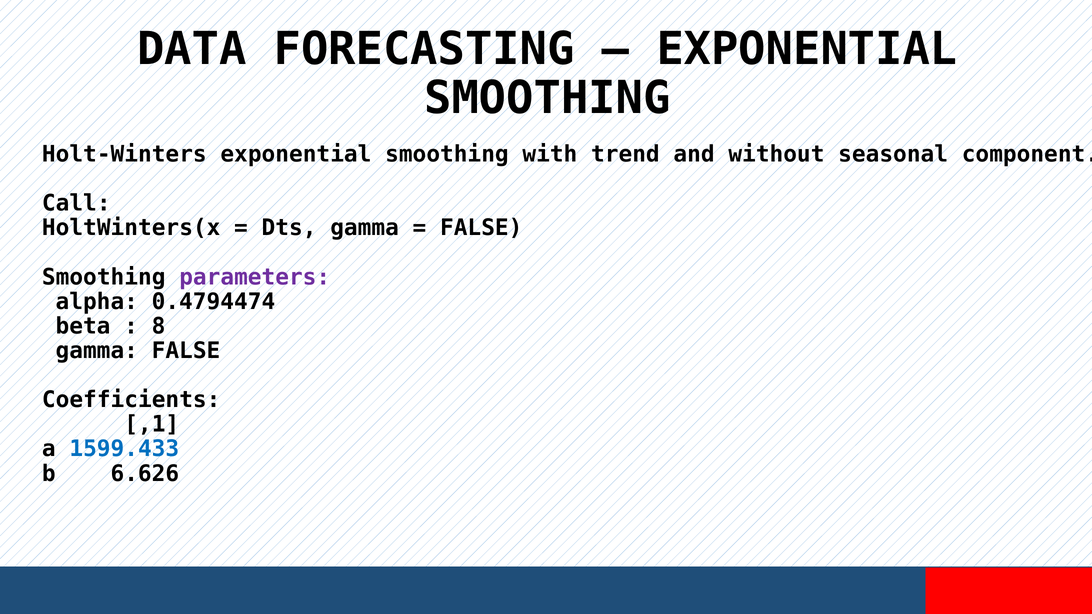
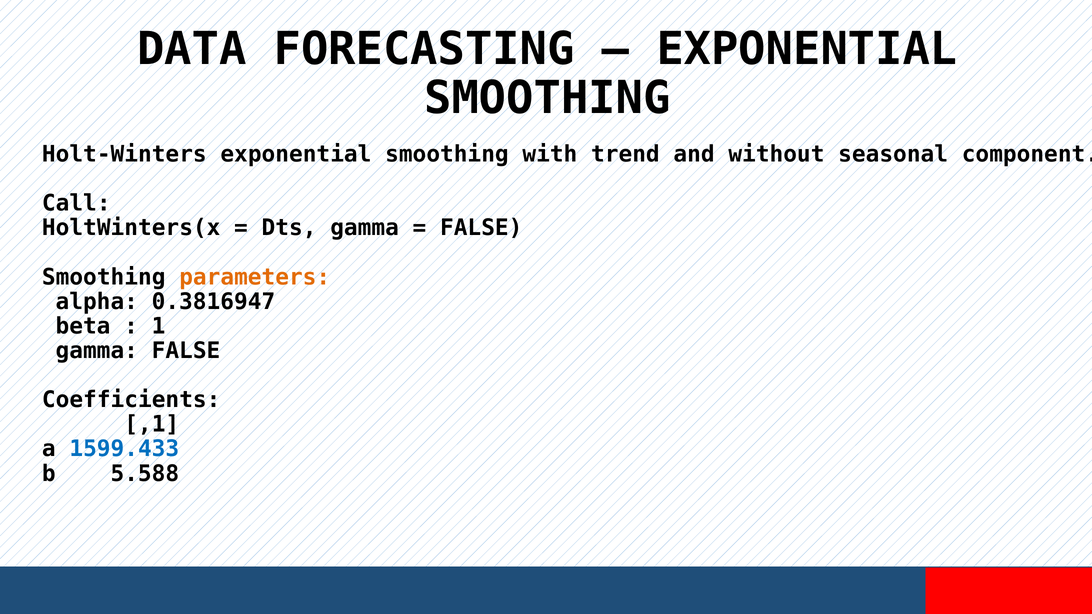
parameters colour: purple -> orange
0.4794474: 0.4794474 -> 0.3816947
8: 8 -> 1
6.626: 6.626 -> 5.588
